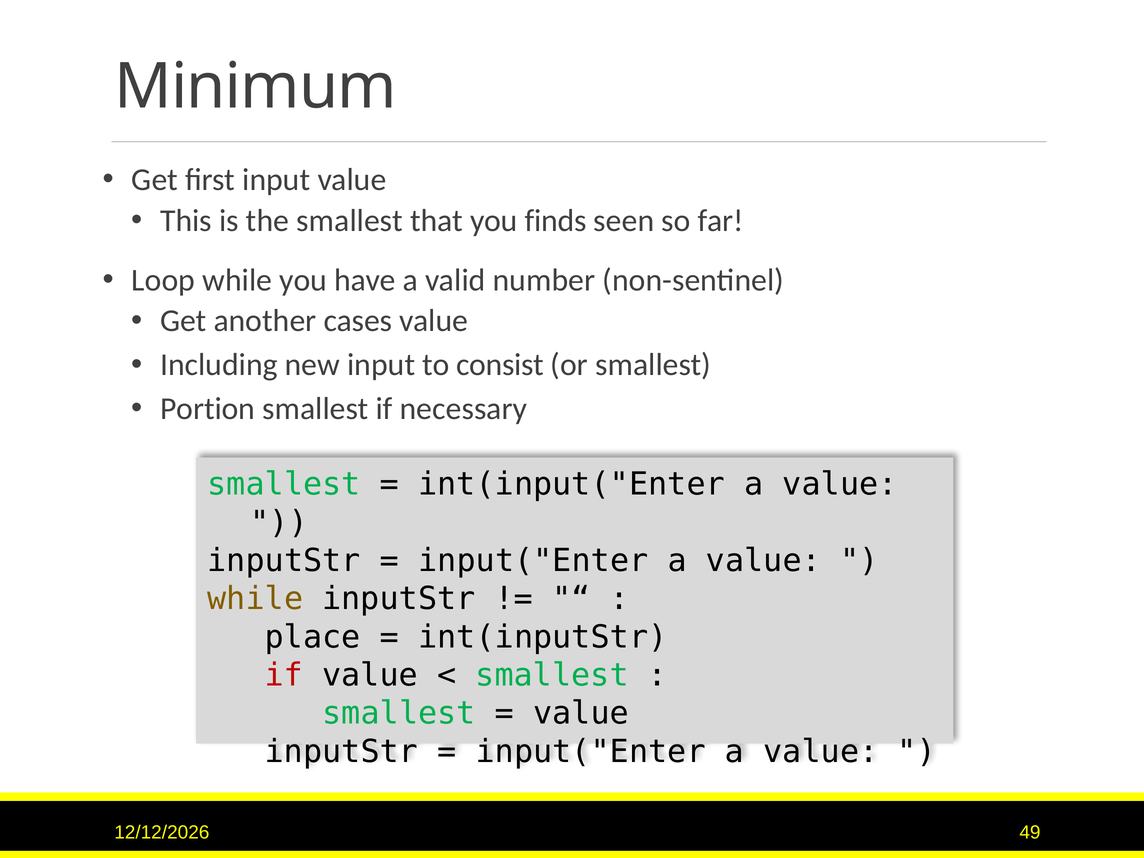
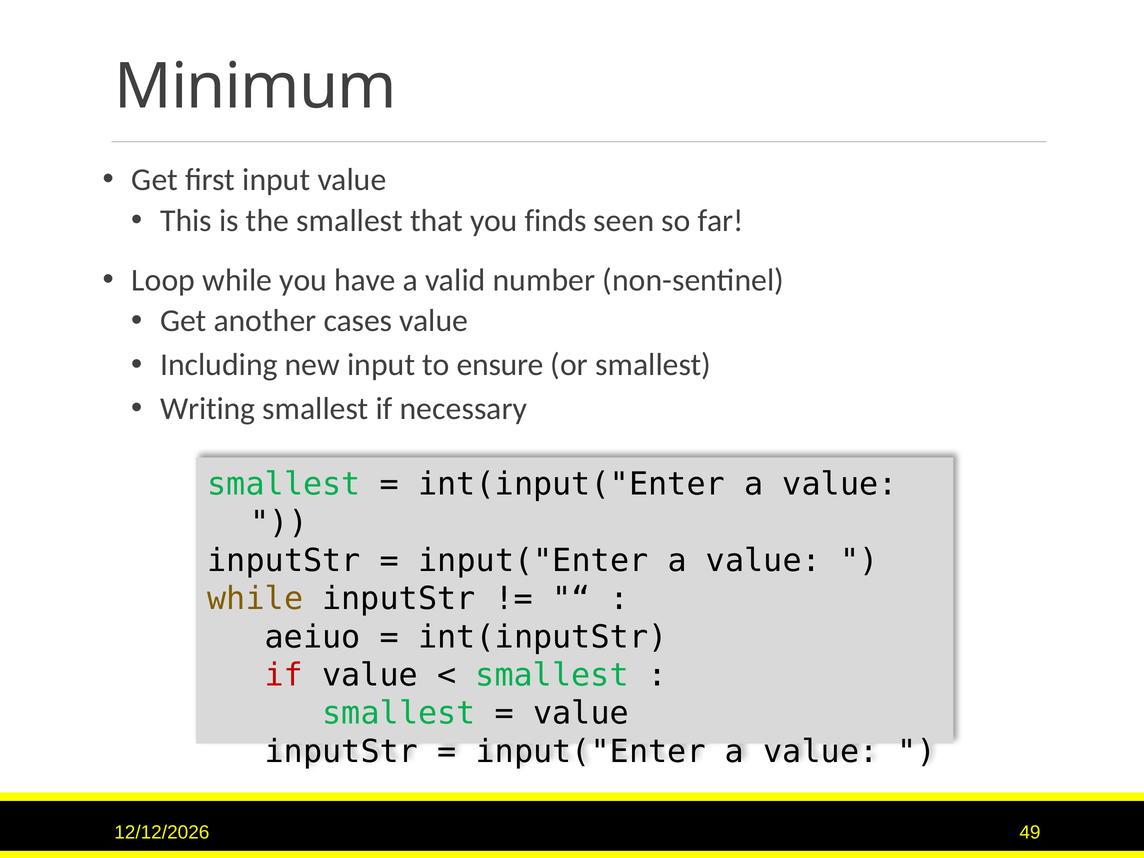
consist: consist -> ensure
Portion: Portion -> Writing
place: place -> aeiuo
